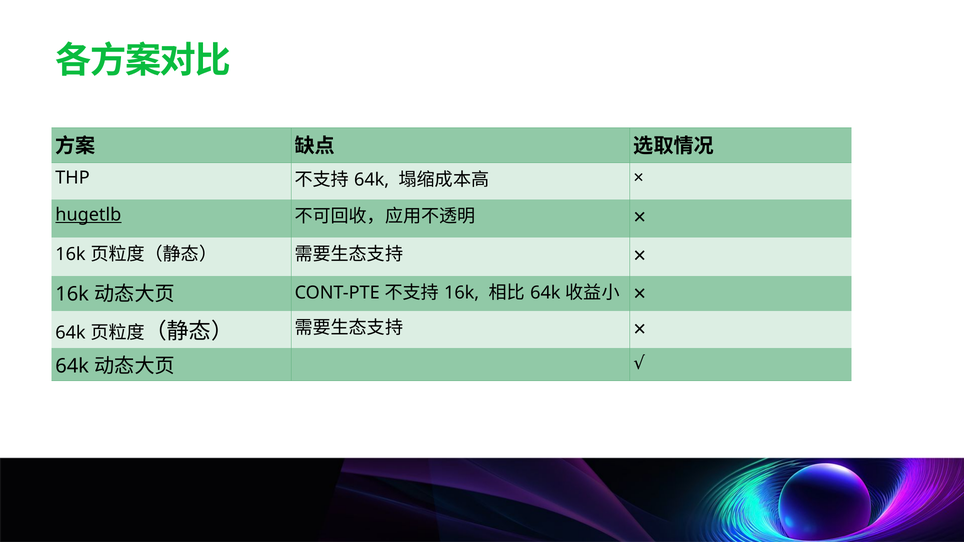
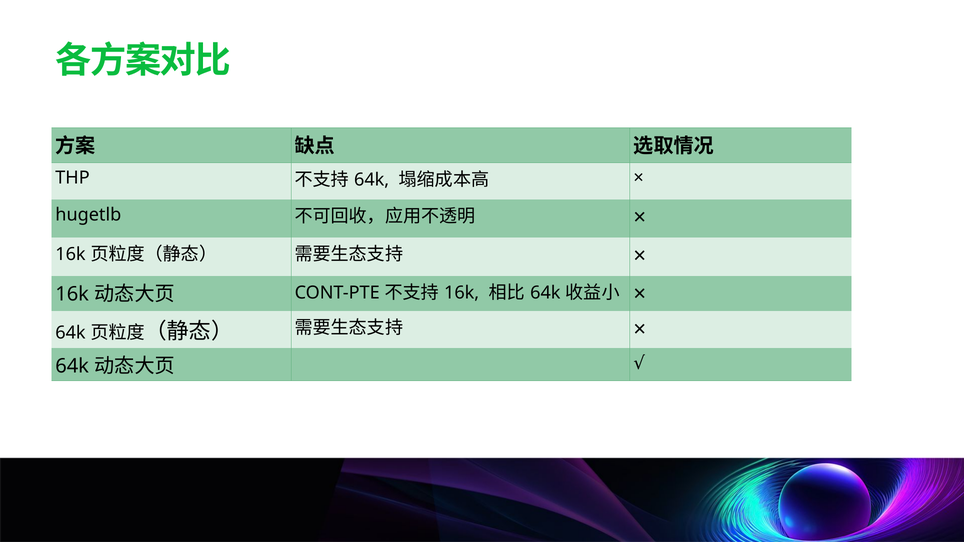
hugetlb underline: present -> none
